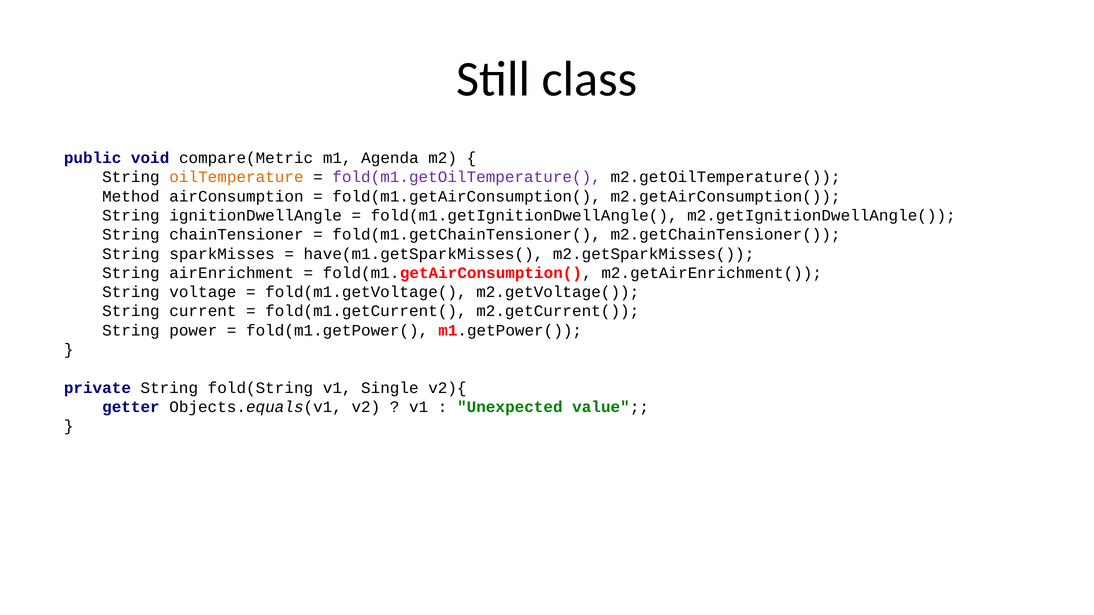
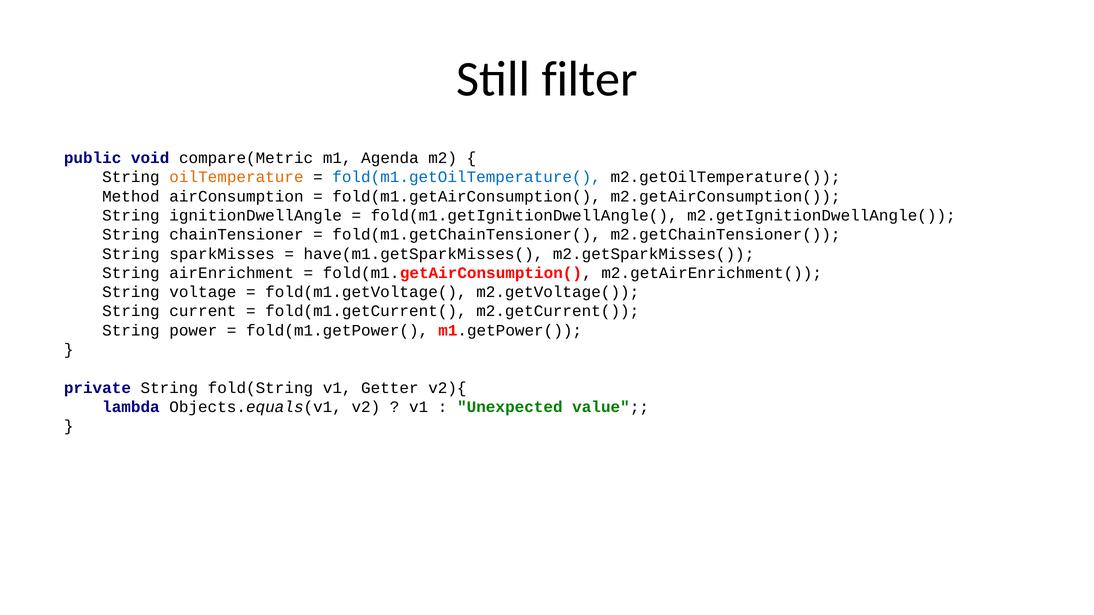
class: class -> filter
fold(m1.getOilTemperature( colour: purple -> blue
Single: Single -> Getter
getter: getter -> lambda
